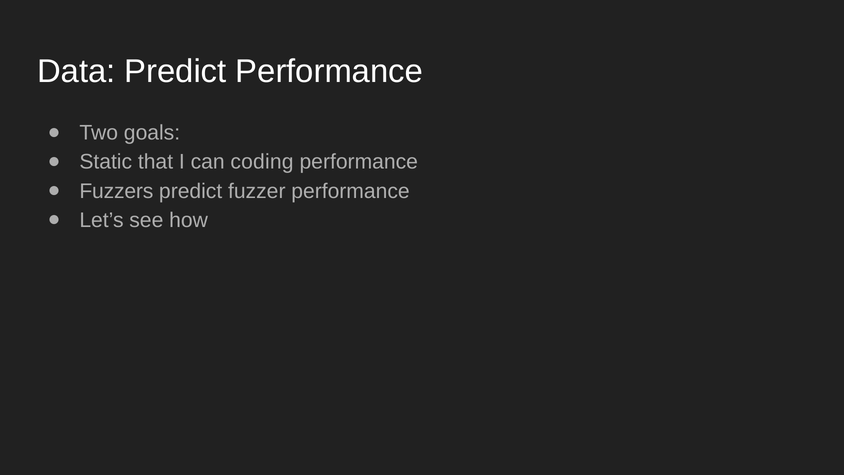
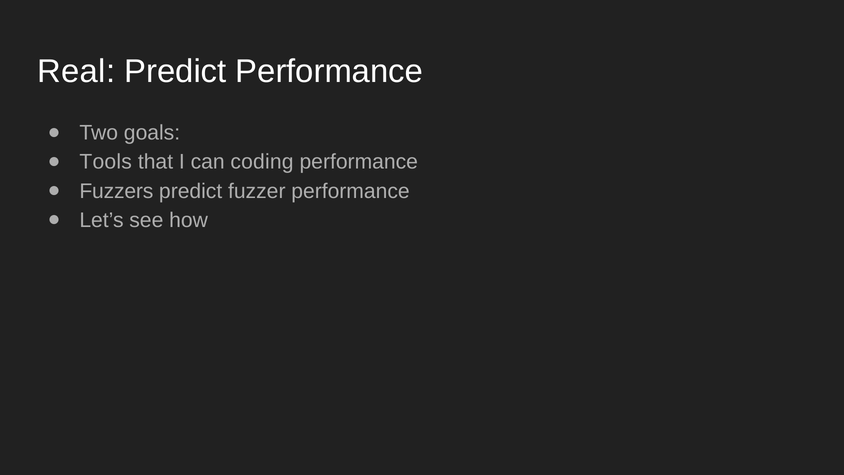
Data: Data -> Real
Static: Static -> Tools
